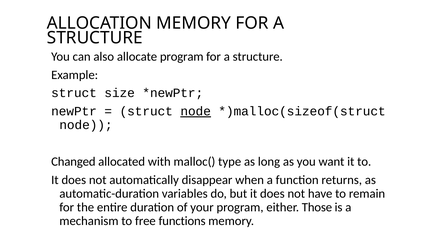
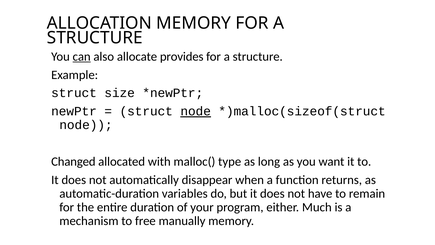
can underline: none -> present
allocate program: program -> provides
Those: Those -> Much
functions: functions -> manually
